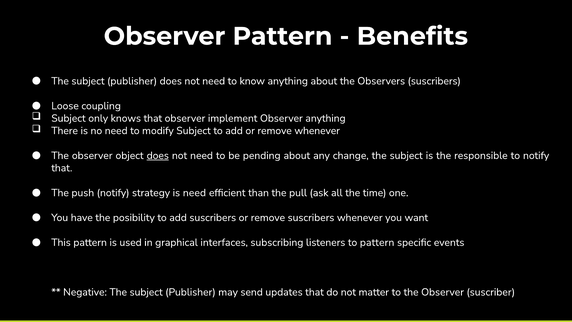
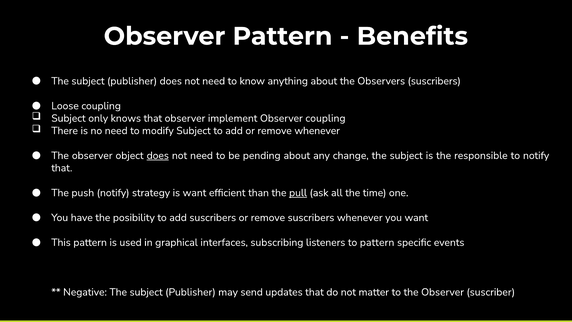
Observer anything: anything -> coupling
is need: need -> want
pull underline: none -> present
